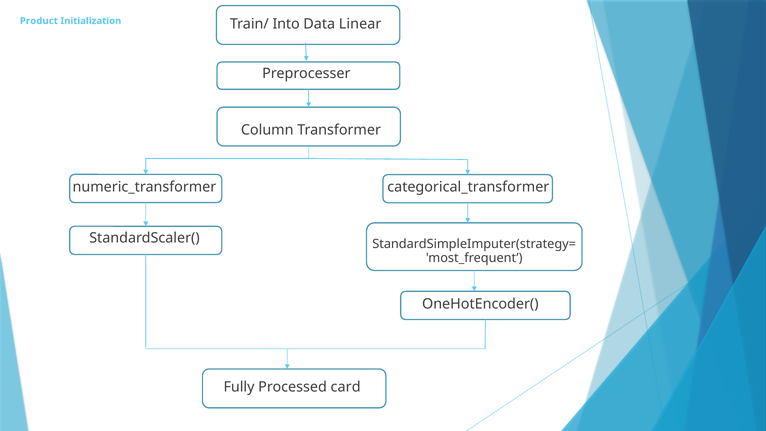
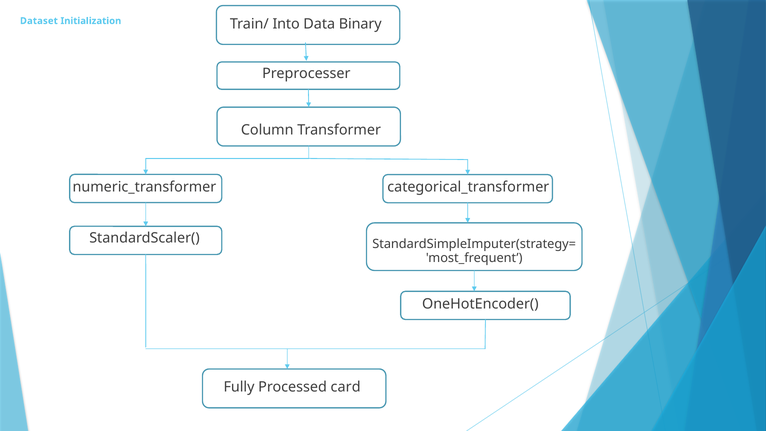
Product: Product -> Dataset
Linear: Linear -> Binary
